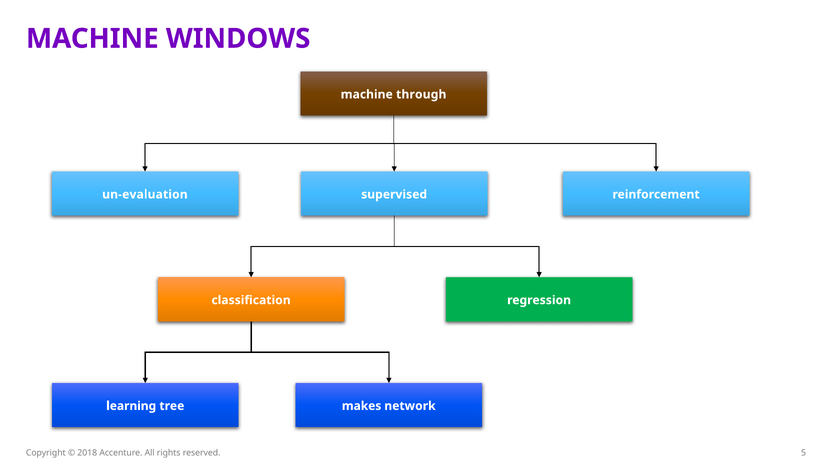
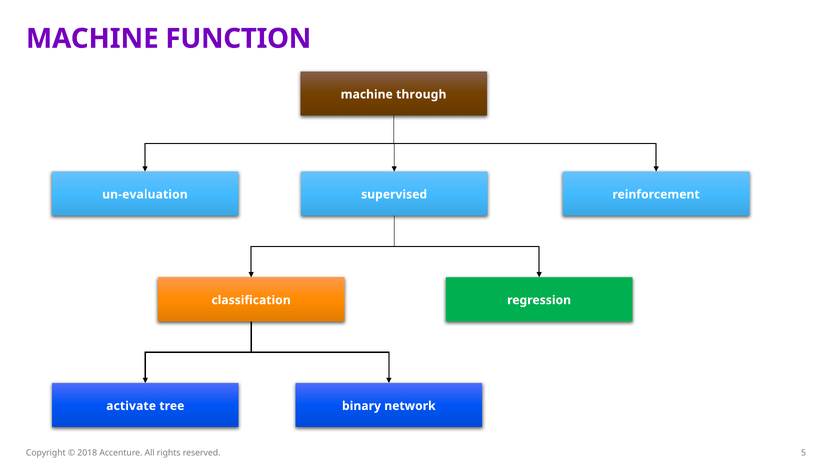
WINDOWS: WINDOWS -> FUNCTION
learning: learning -> activate
makes: makes -> binary
